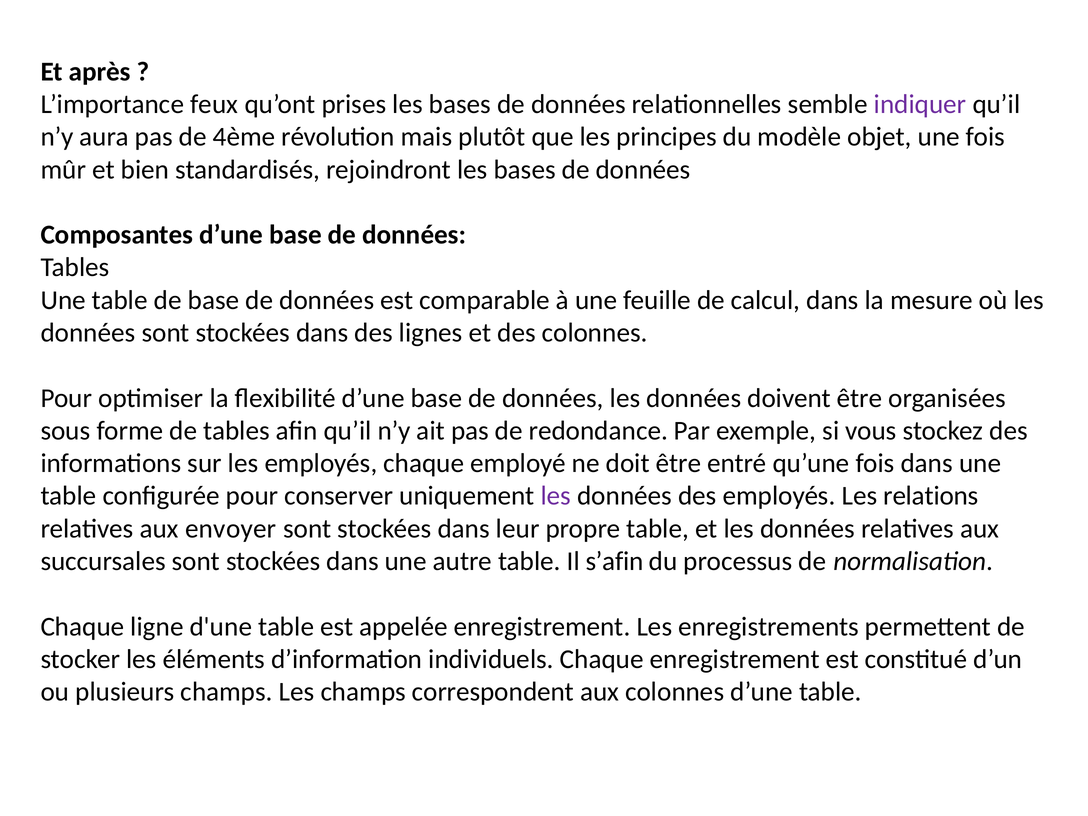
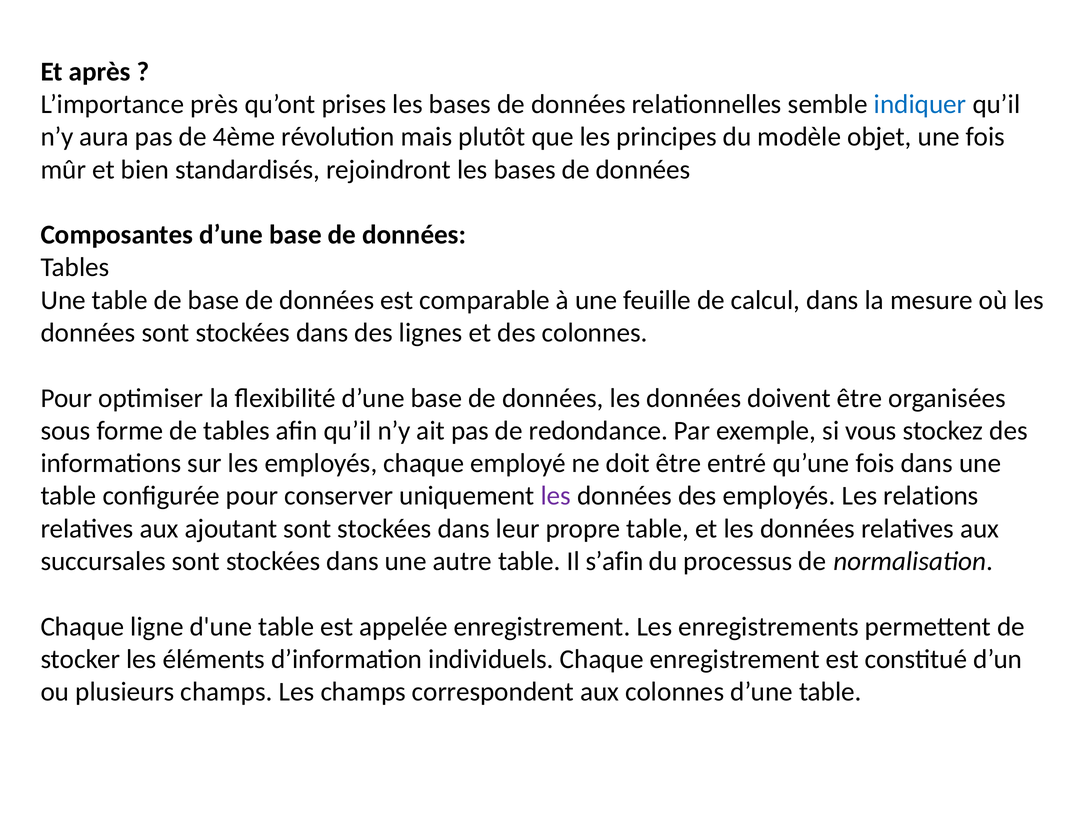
feux: feux -> près
indiquer colour: purple -> blue
envoyer: envoyer -> ajoutant
